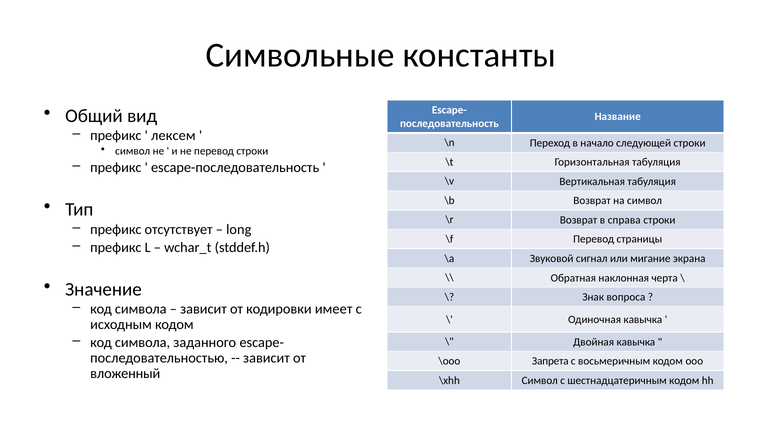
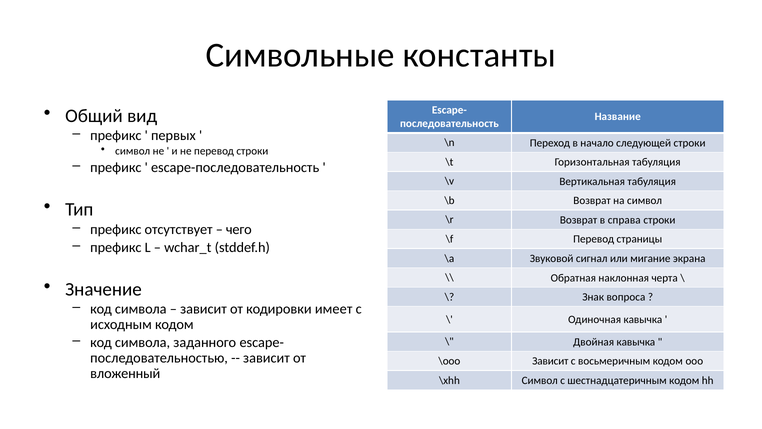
лексем: лексем -> первых
long: long -> чего
\ooo Запрета: Запрета -> Зависит
